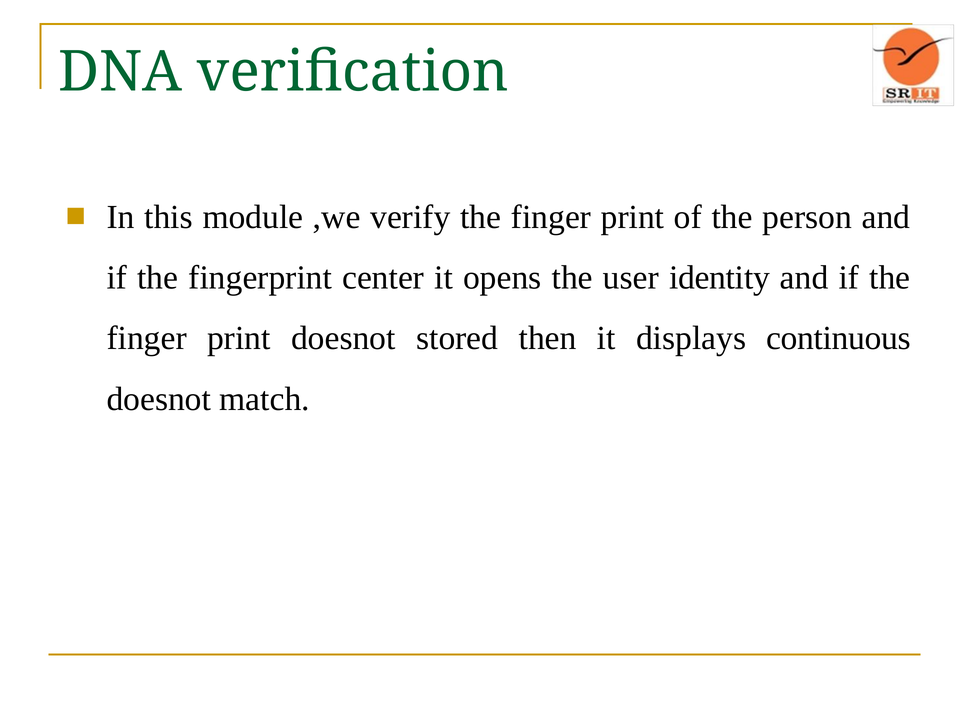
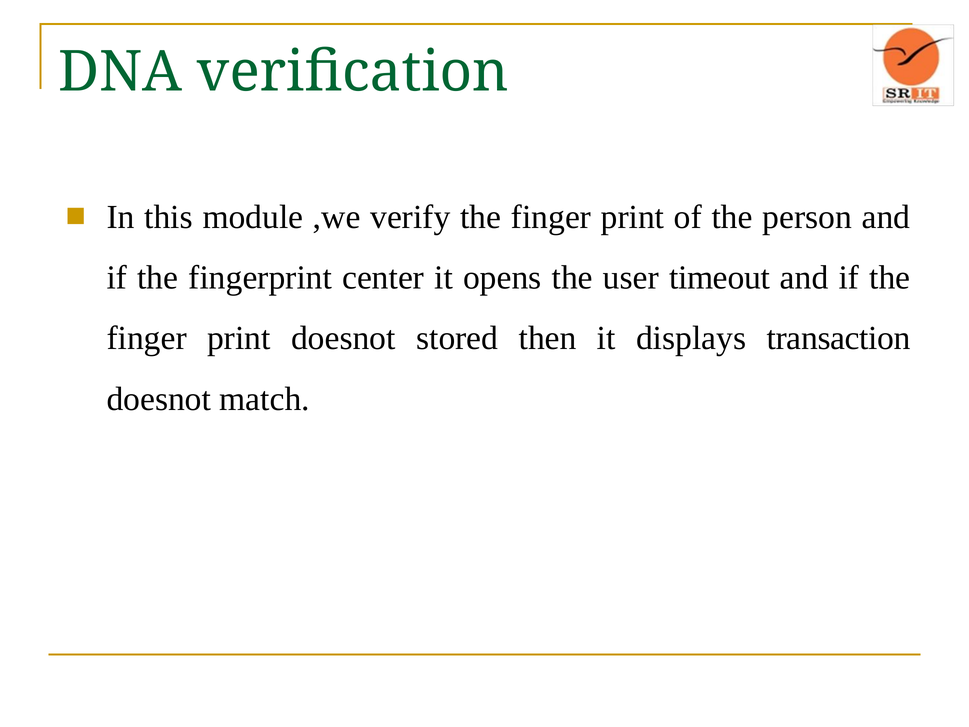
identity: identity -> timeout
continuous: continuous -> transaction
